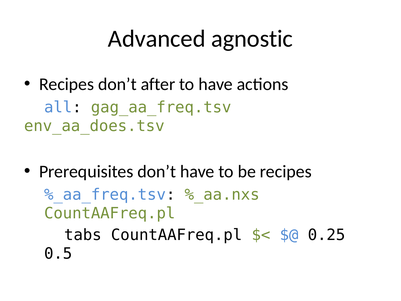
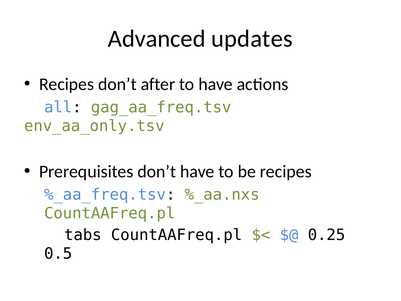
agnostic: agnostic -> updates
env_aa_does.tsv: env_aa_does.tsv -> env_aa_only.tsv
